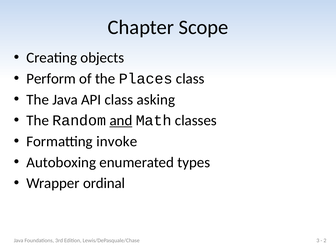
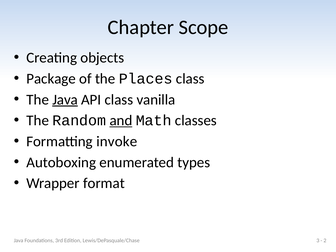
Perform: Perform -> Package
Java at (65, 100) underline: none -> present
asking: asking -> vanilla
ordinal: ordinal -> format
